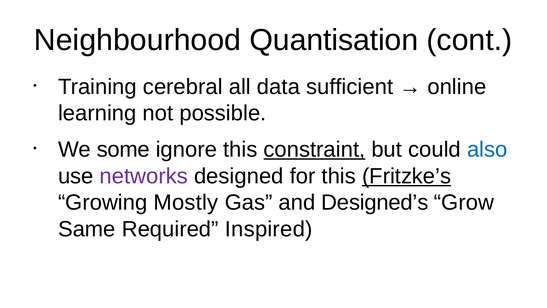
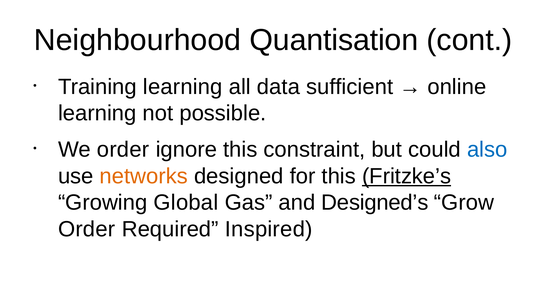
Training cerebral: cerebral -> learning
We some: some -> order
constraint underline: present -> none
networks colour: purple -> orange
Mostly: Mostly -> Global
Same at (87, 229): Same -> Order
